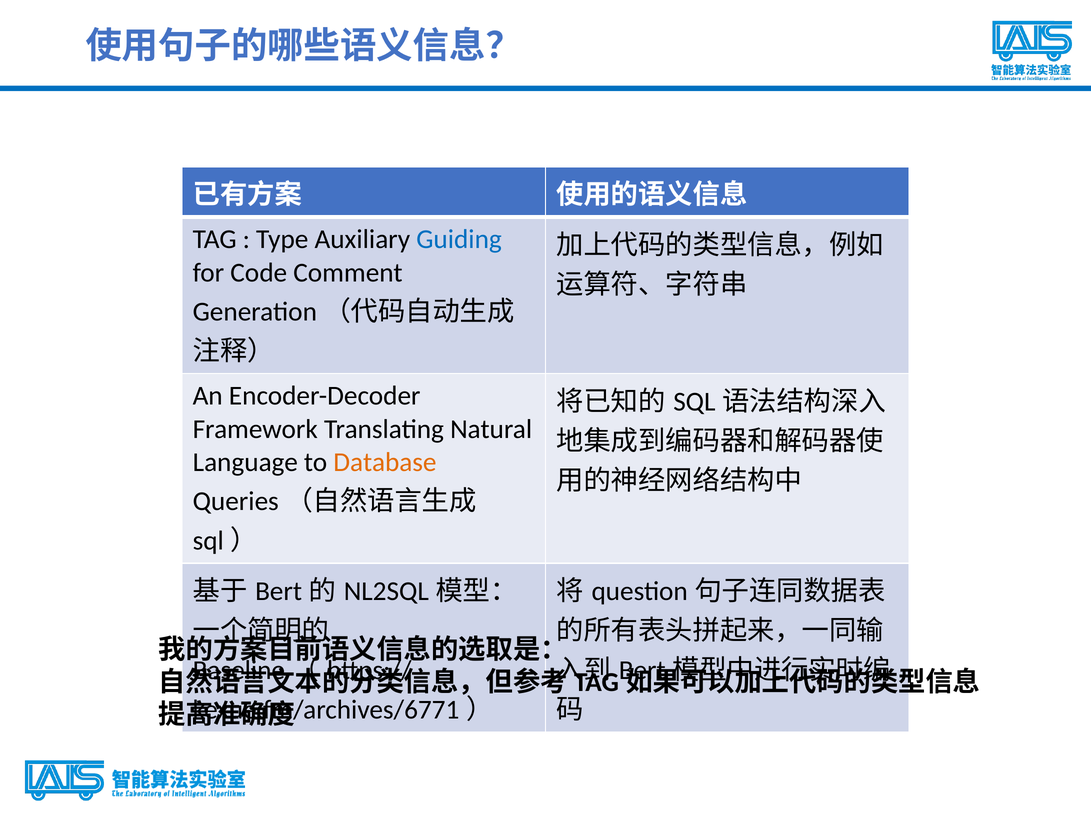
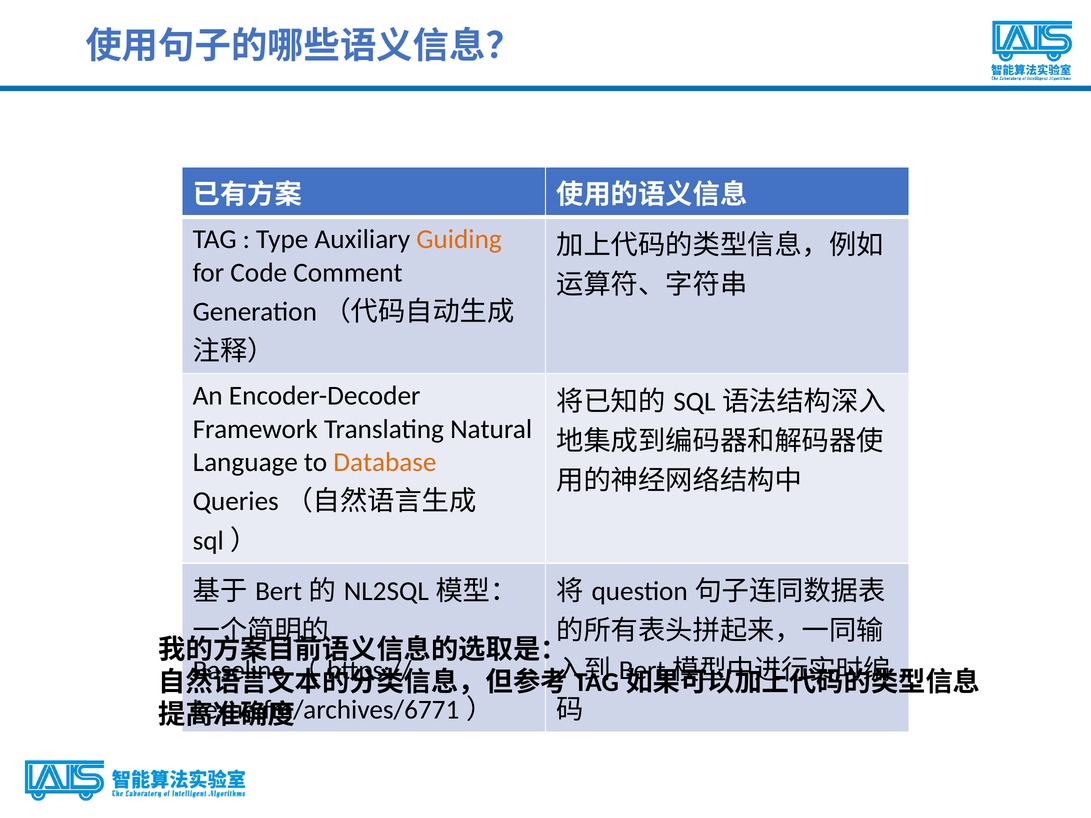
Guiding colour: blue -> orange
